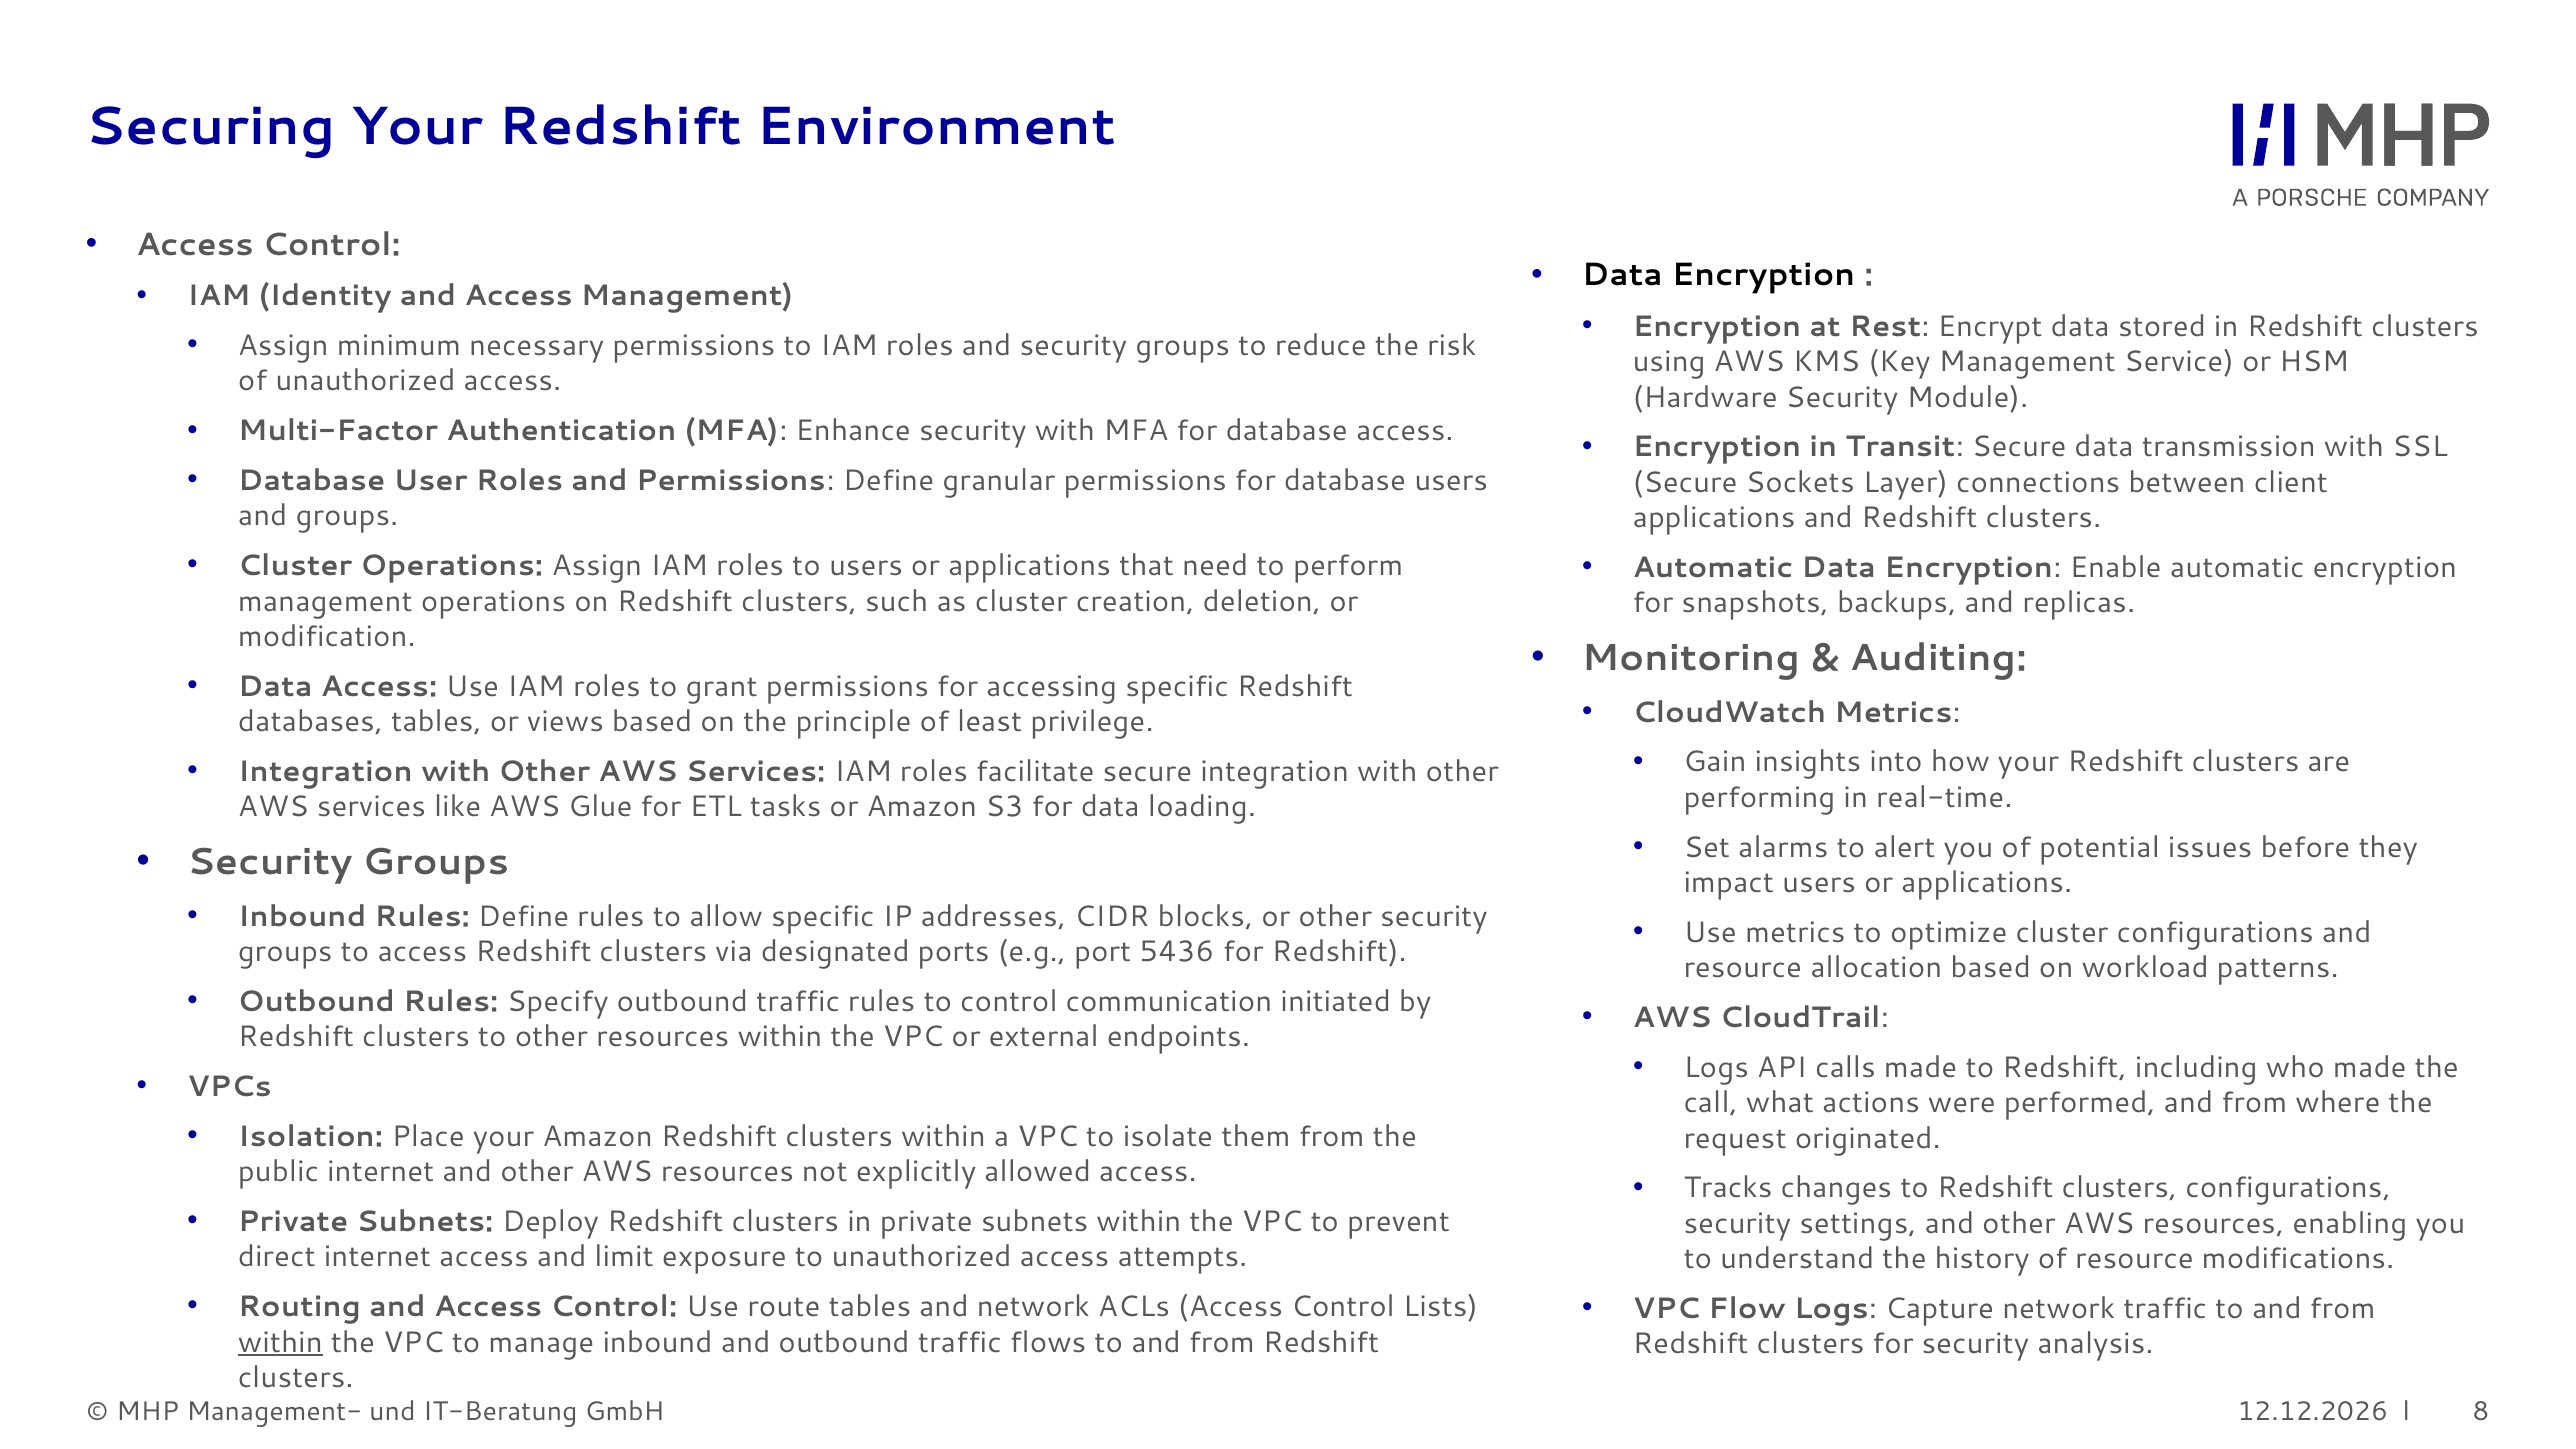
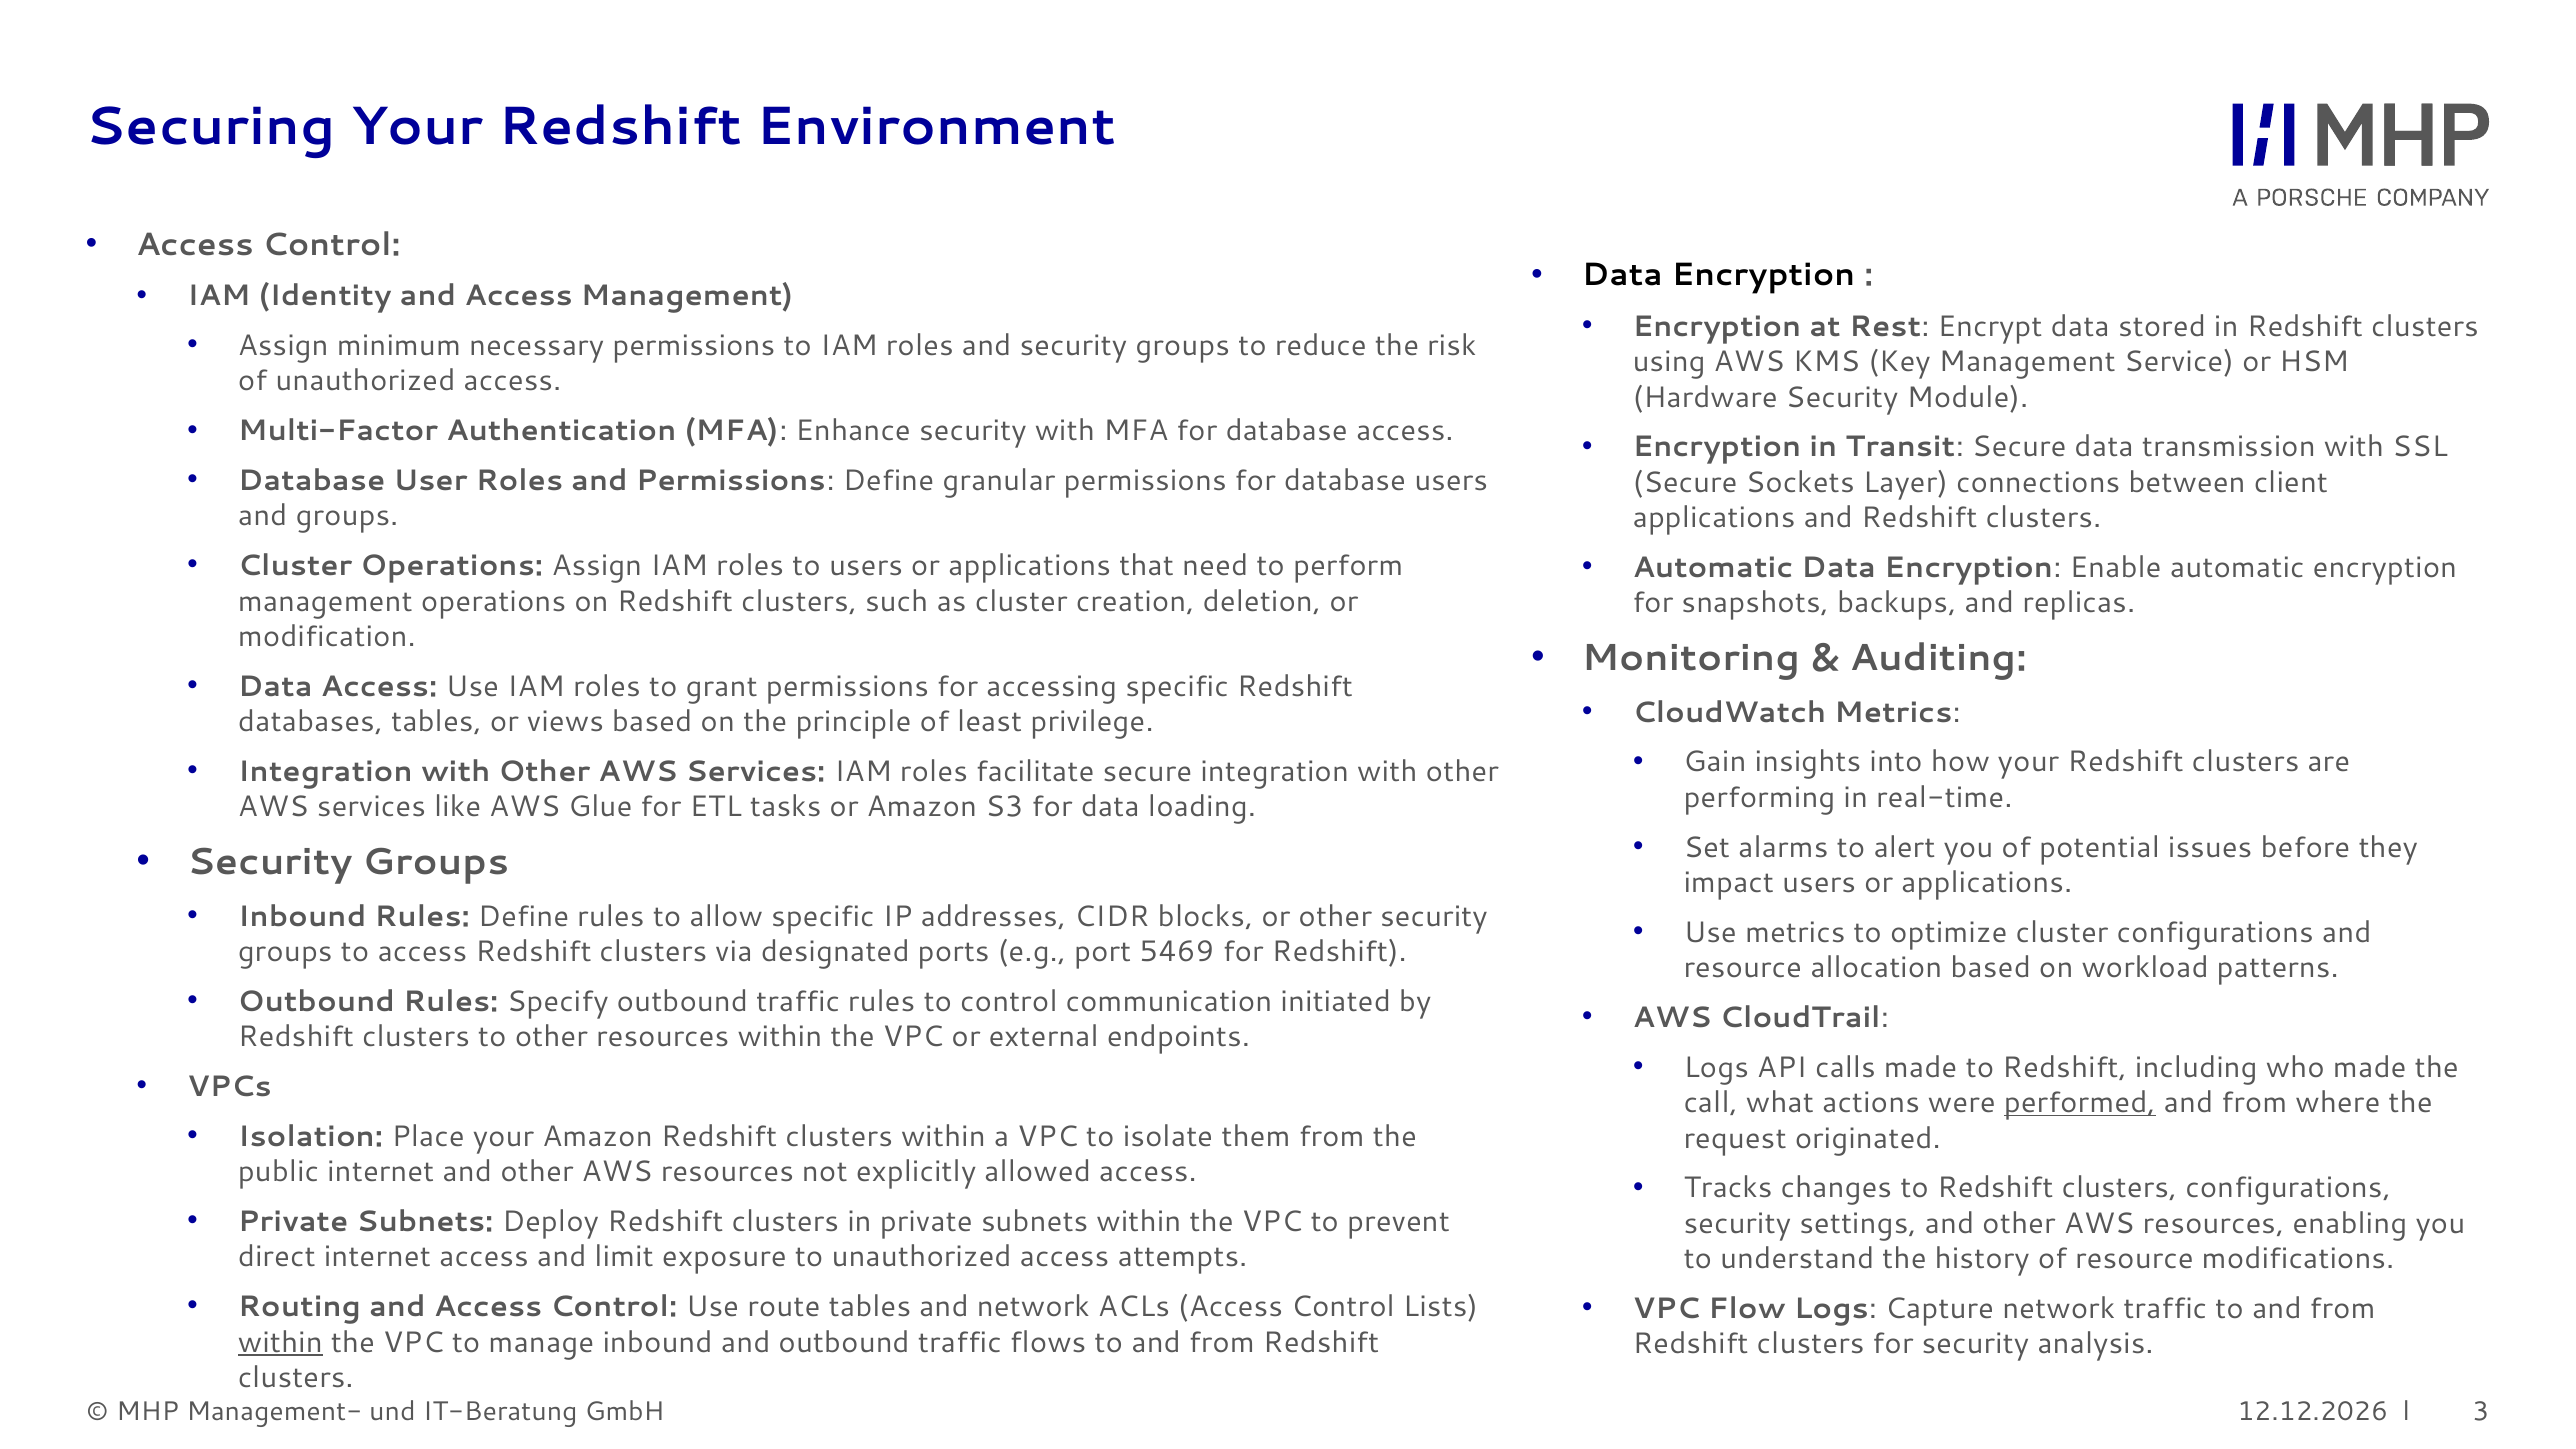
5436: 5436 -> 5469
performed underline: none -> present
8: 8 -> 3
